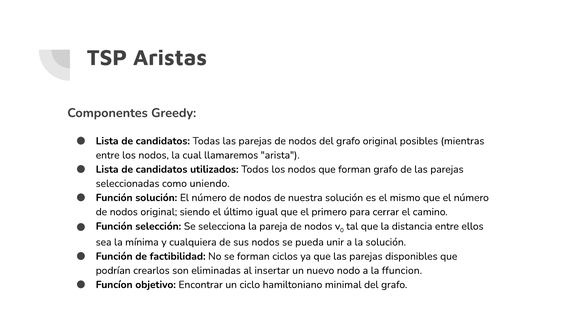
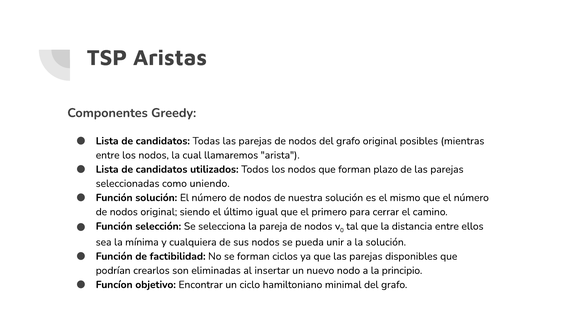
forman grafo: grafo -> plazo
ffuncion: ffuncion -> principio
